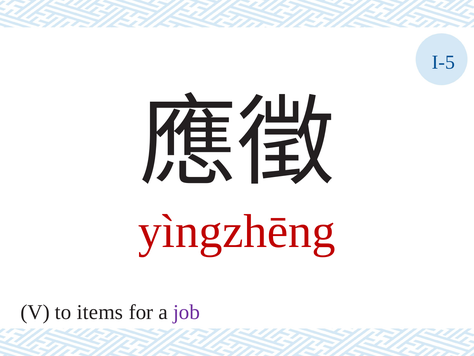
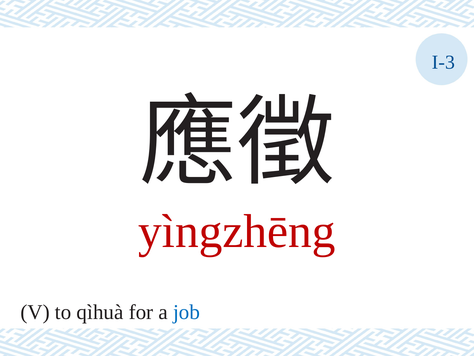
I-5: I-5 -> I-3
items: items -> qìhuà
job colour: purple -> blue
